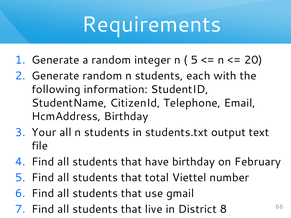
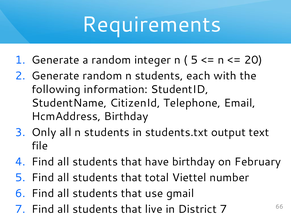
Your: Your -> Only
District 8: 8 -> 7
